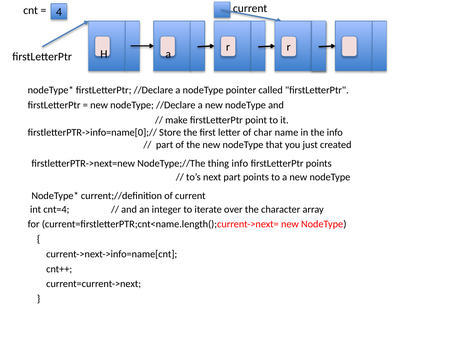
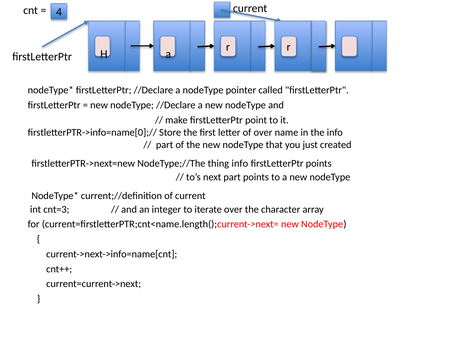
of char: char -> over
cnt=4: cnt=4 -> cnt=3
